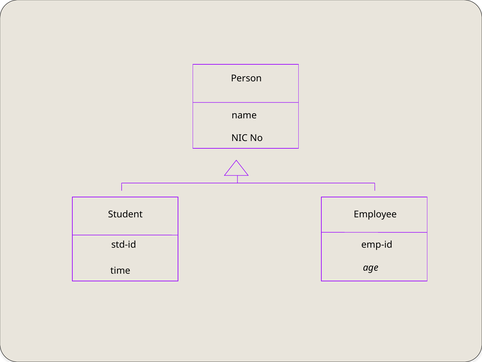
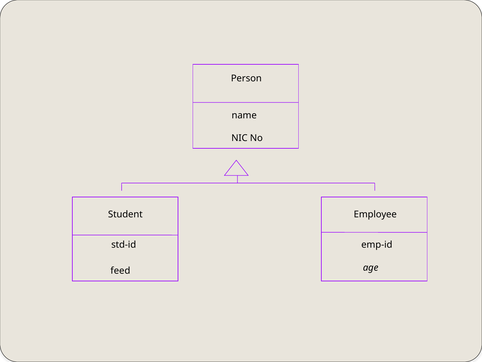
time: time -> feed
